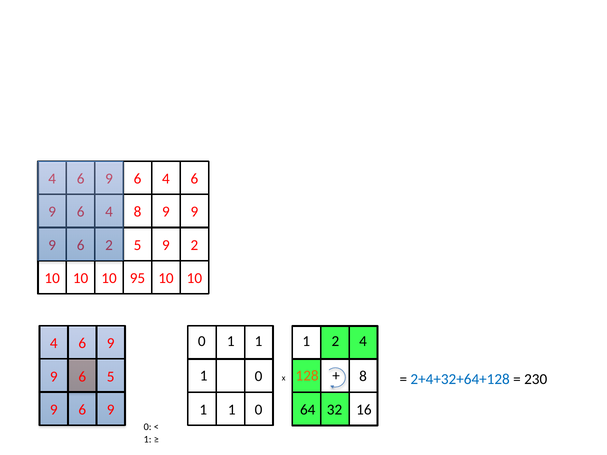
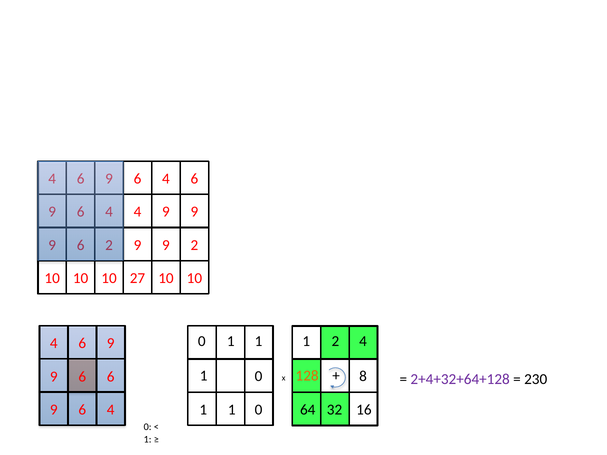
8 at (137, 212): 8 -> 4
5 at (137, 245): 5 -> 9
95: 95 -> 27
5 at (111, 377): 5 -> 6
2+4+32+64+128 colour: blue -> purple
9 at (111, 410): 9 -> 4
